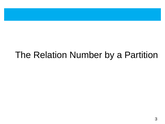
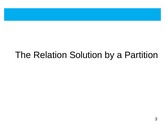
Number: Number -> Solution
